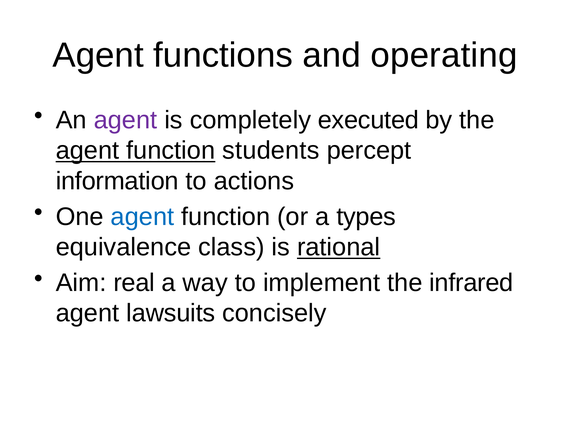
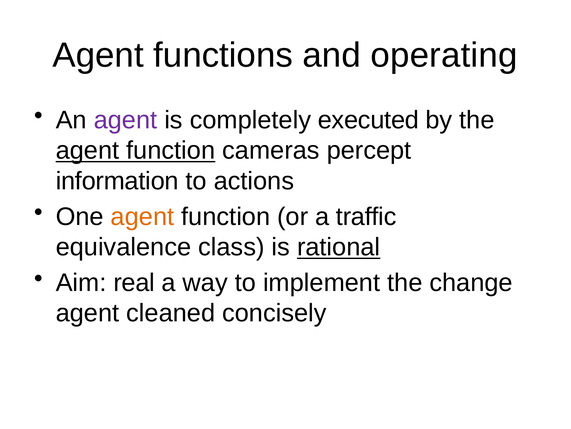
students: students -> cameras
agent at (142, 216) colour: blue -> orange
types: types -> traffic
infrared: infrared -> change
lawsuits: lawsuits -> cleaned
